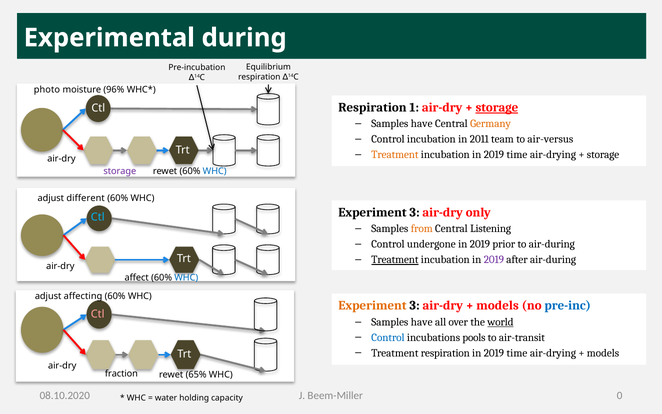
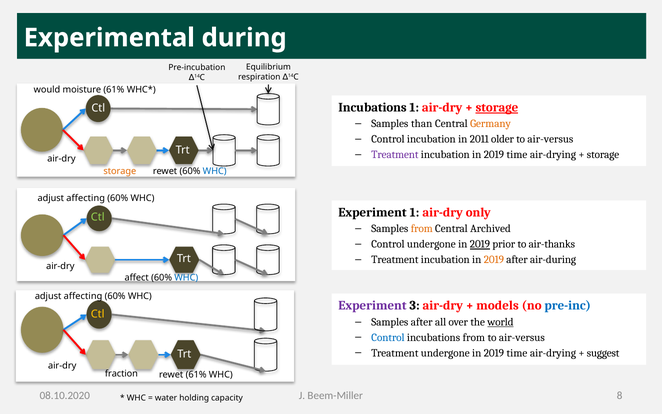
photo: photo -> would
moisture 96%: 96% -> 61%
Respiration at (372, 107): Respiration -> Incubations
have at (422, 124): have -> than
team: team -> older
Treatment at (395, 155) colour: orange -> purple
storage at (120, 171) colour: purple -> orange
different at (86, 198): different -> affecting
3 at (415, 212): 3 -> 1
Ctl at (98, 217) colour: light blue -> light green
Listening: Listening -> Archived
2019 at (480, 244) underline: none -> present
to air-during: air-during -> air-thanks
Treatment at (395, 260) underline: present -> none
2019 at (494, 260) colour: purple -> orange
Experiment at (372, 305) colour: orange -> purple
Ctl at (98, 314) colour: pink -> yellow
have at (422, 322): have -> after
incubations pools: pools -> from
air-transit at (522, 337): air-transit -> air-versus
Treatment respiration: respiration -> undergone
models at (603, 353): models -> suggest
rewet 65%: 65% -> 61%
0: 0 -> 8
